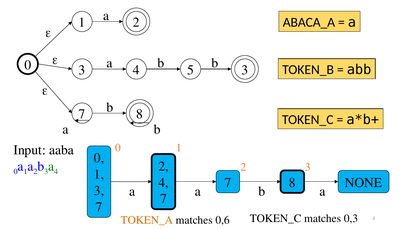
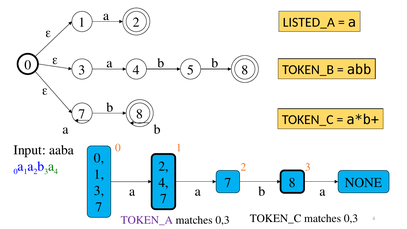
ABACA_A: ABACA_A -> LISTED_A
5 3: 3 -> 8
TOKEN_A colour: orange -> purple
0,6 at (223, 220): 0,6 -> 0,3
